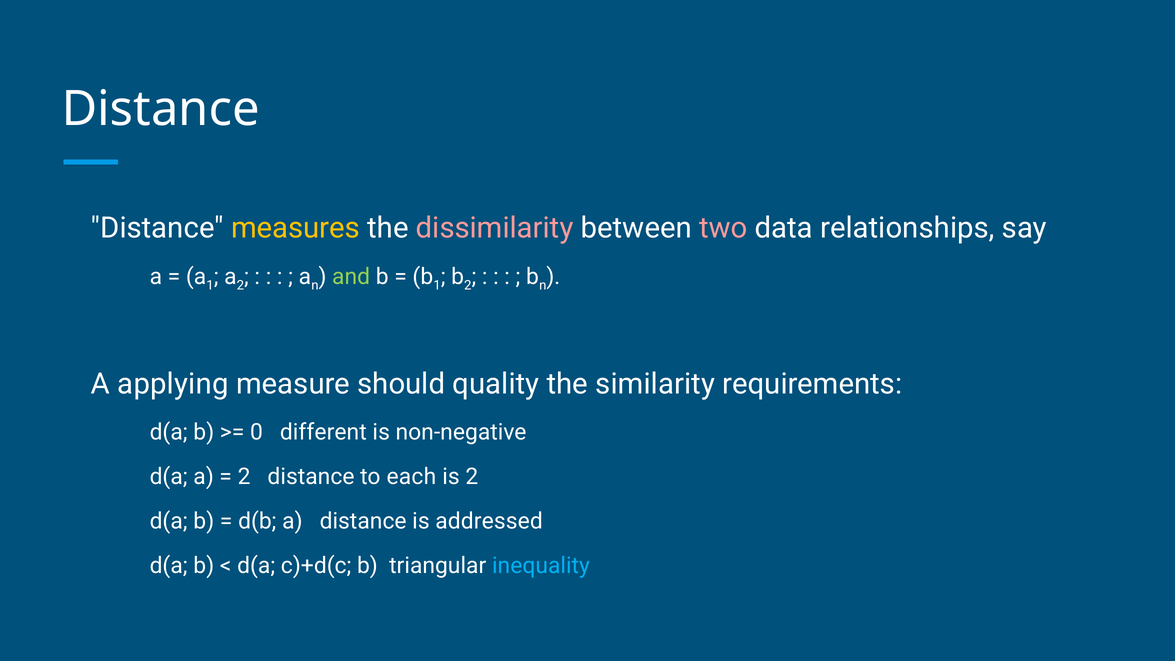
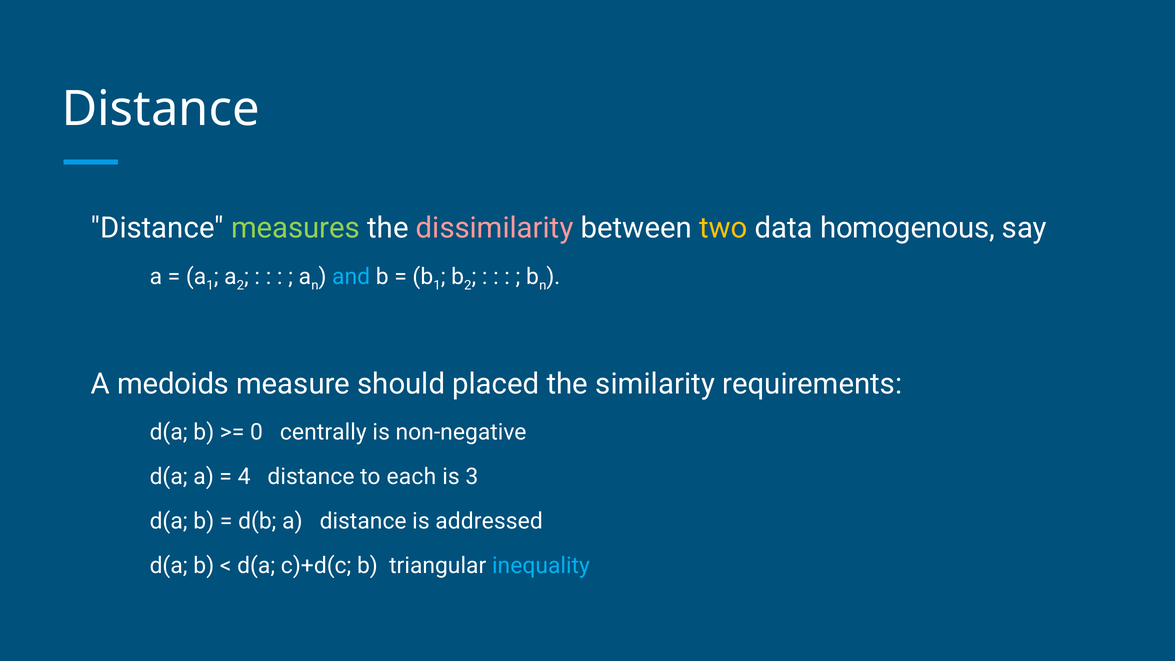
measures colour: yellow -> light green
two colour: pink -> yellow
relationships: relationships -> homogenous
and colour: light green -> light blue
applying: applying -> medoids
quality: quality -> placed
different: different -> centrally
2 at (244, 477): 2 -> 4
is 2: 2 -> 3
